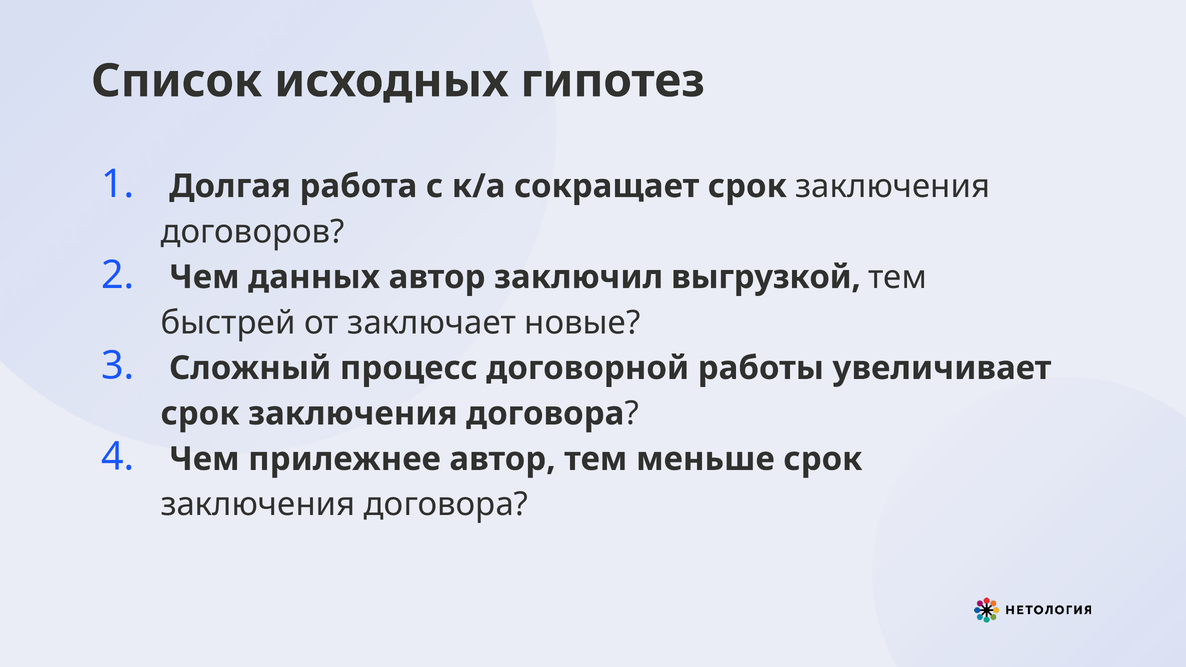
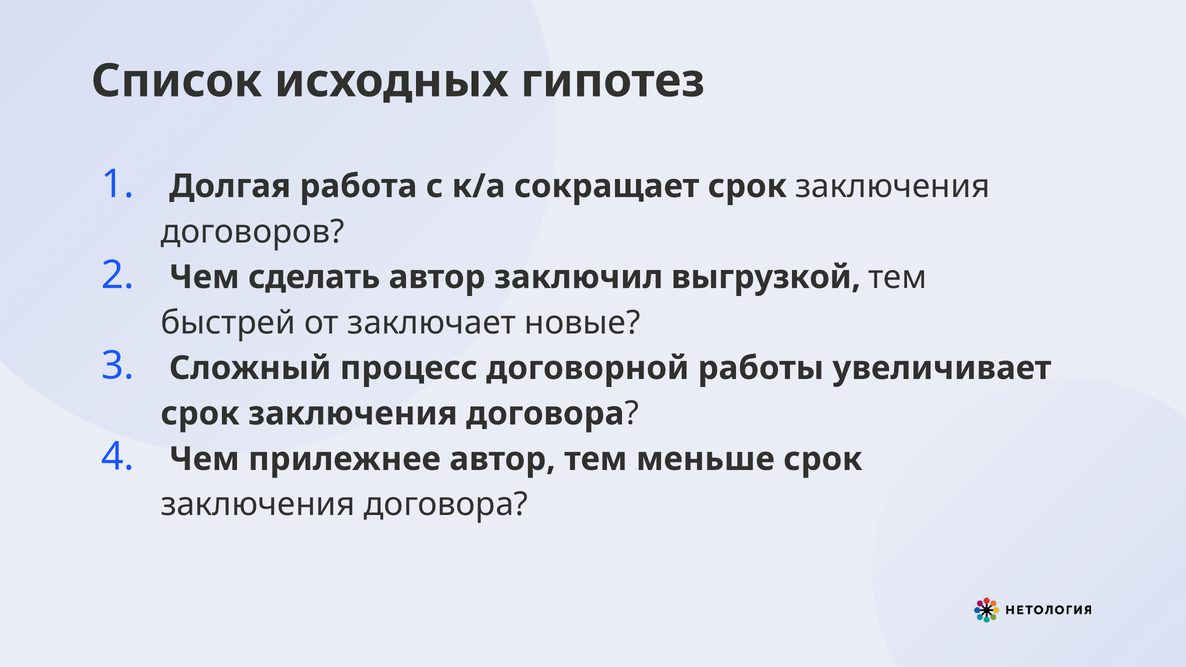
данных: данных -> сделать
